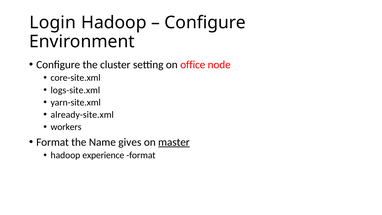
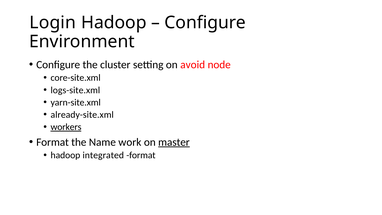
office: office -> avoid
workers underline: none -> present
gives: gives -> work
experience: experience -> integrated
